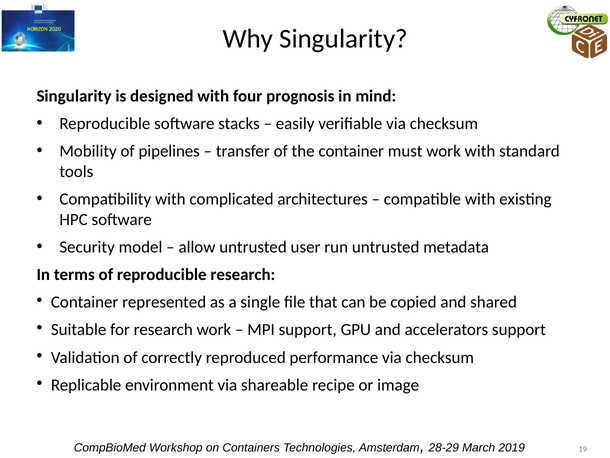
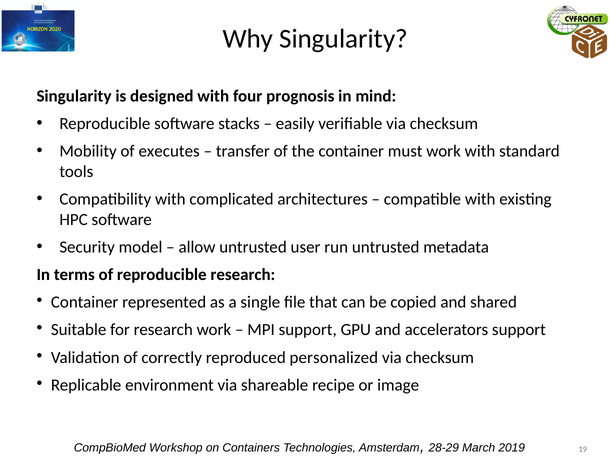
pipelines: pipelines -> executes
performance: performance -> personalized
